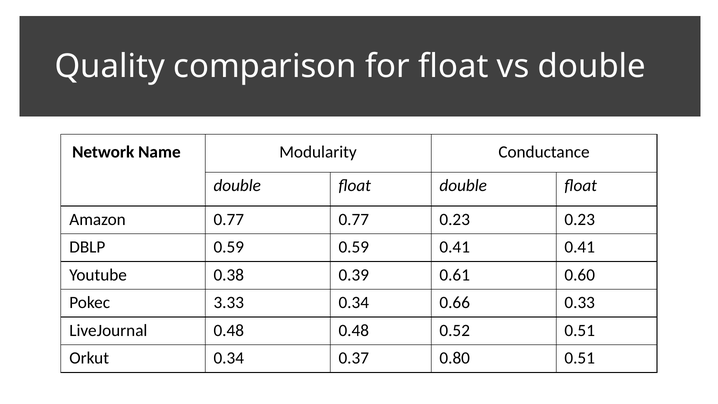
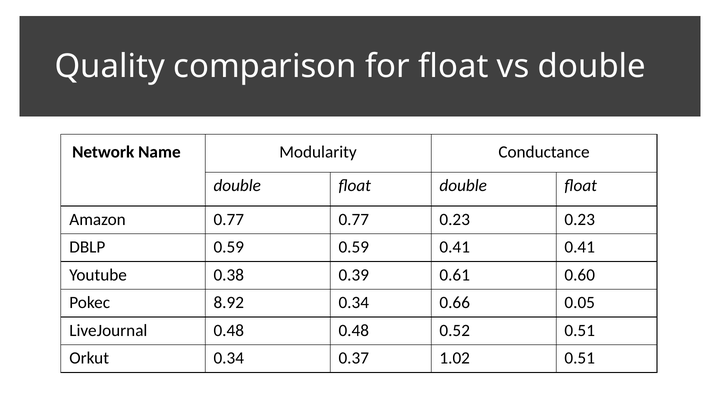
3.33: 3.33 -> 8.92
0.33: 0.33 -> 0.05
0.80: 0.80 -> 1.02
